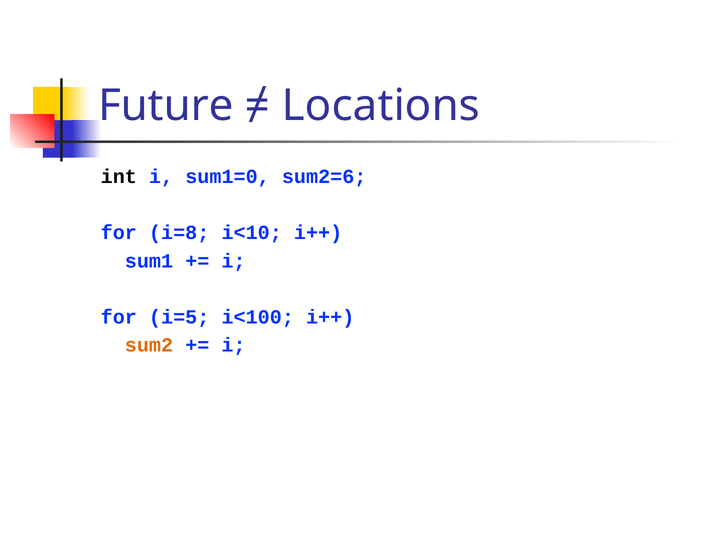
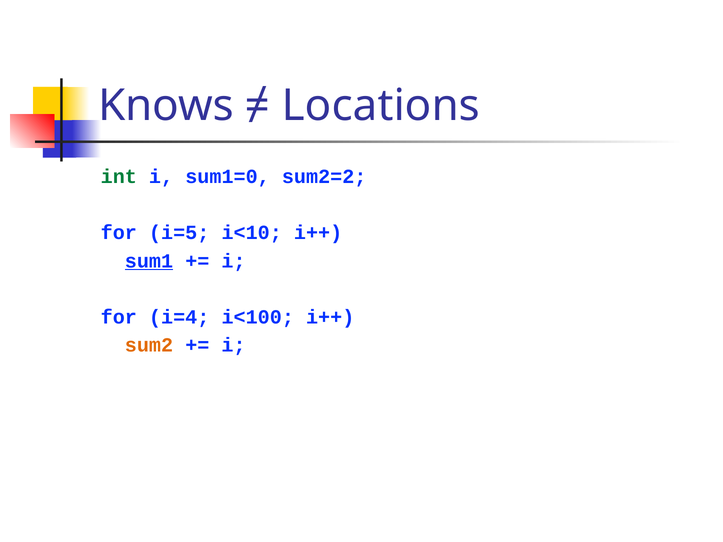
Future: Future -> Knows
int colour: black -> green
sum2=6: sum2=6 -> sum2=2
i=8: i=8 -> i=5
sum1 underline: none -> present
i=5: i=5 -> i=4
